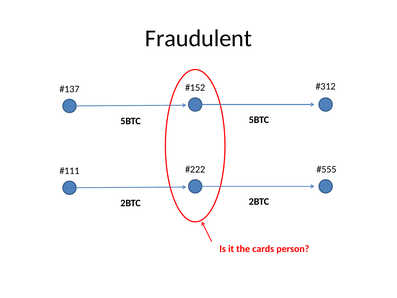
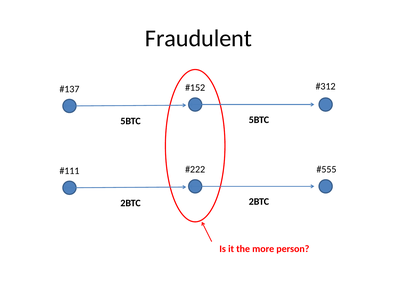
cards: cards -> more
